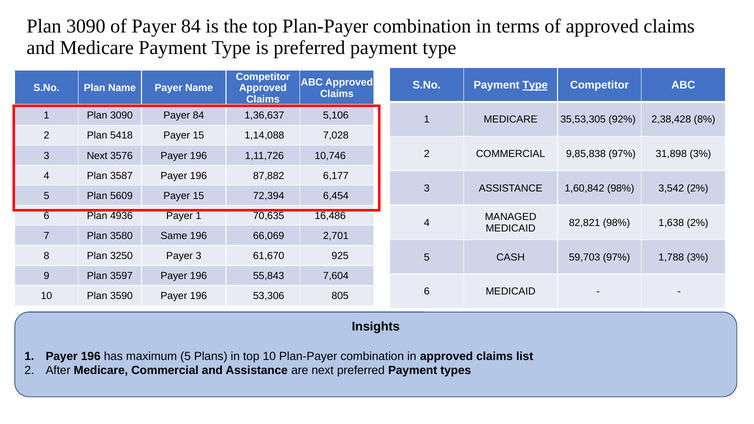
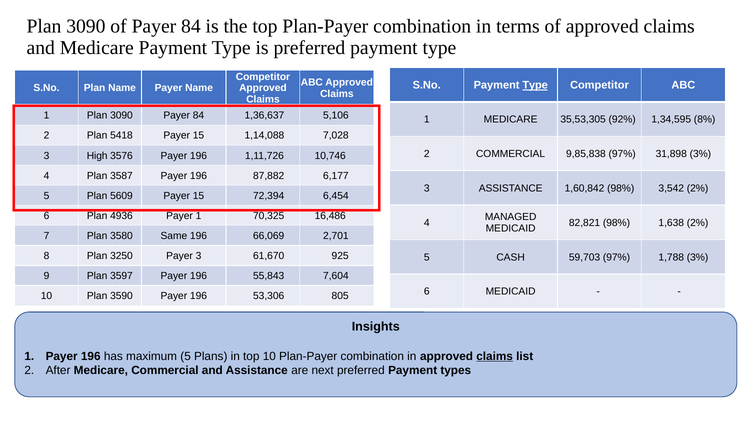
2,38,428: 2,38,428 -> 1,34,595
3 Next: Next -> High
70,635: 70,635 -> 70,325
claims at (495, 356) underline: none -> present
